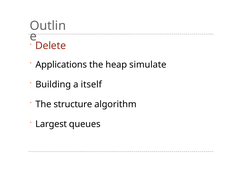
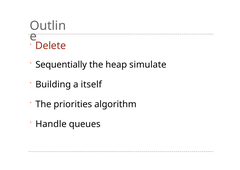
Applications: Applications -> Sequentially
structure: structure -> priorities
Largest: Largest -> Handle
